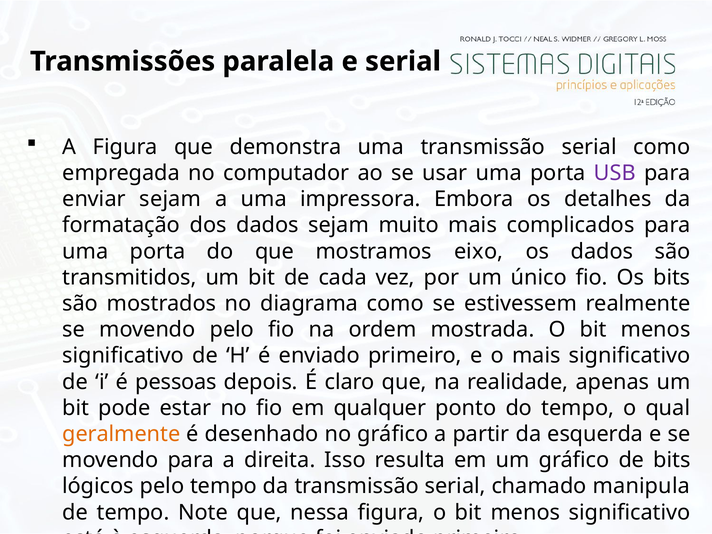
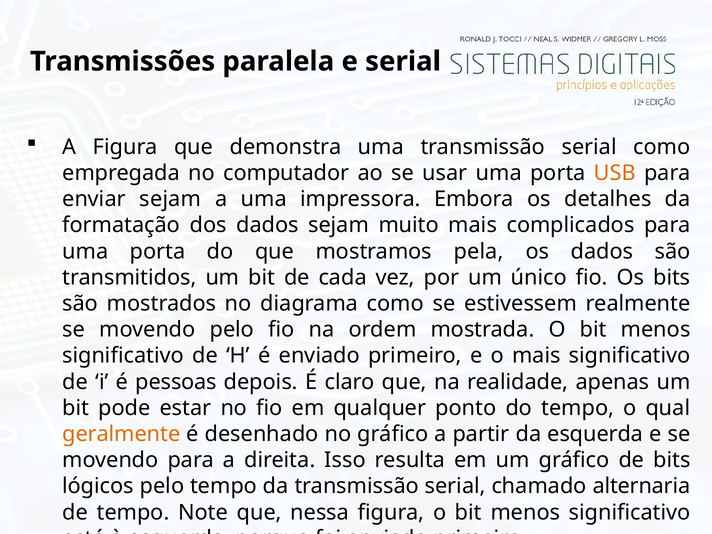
USB colour: purple -> orange
eixo: eixo -> pela
manipula: manipula -> alternaria
